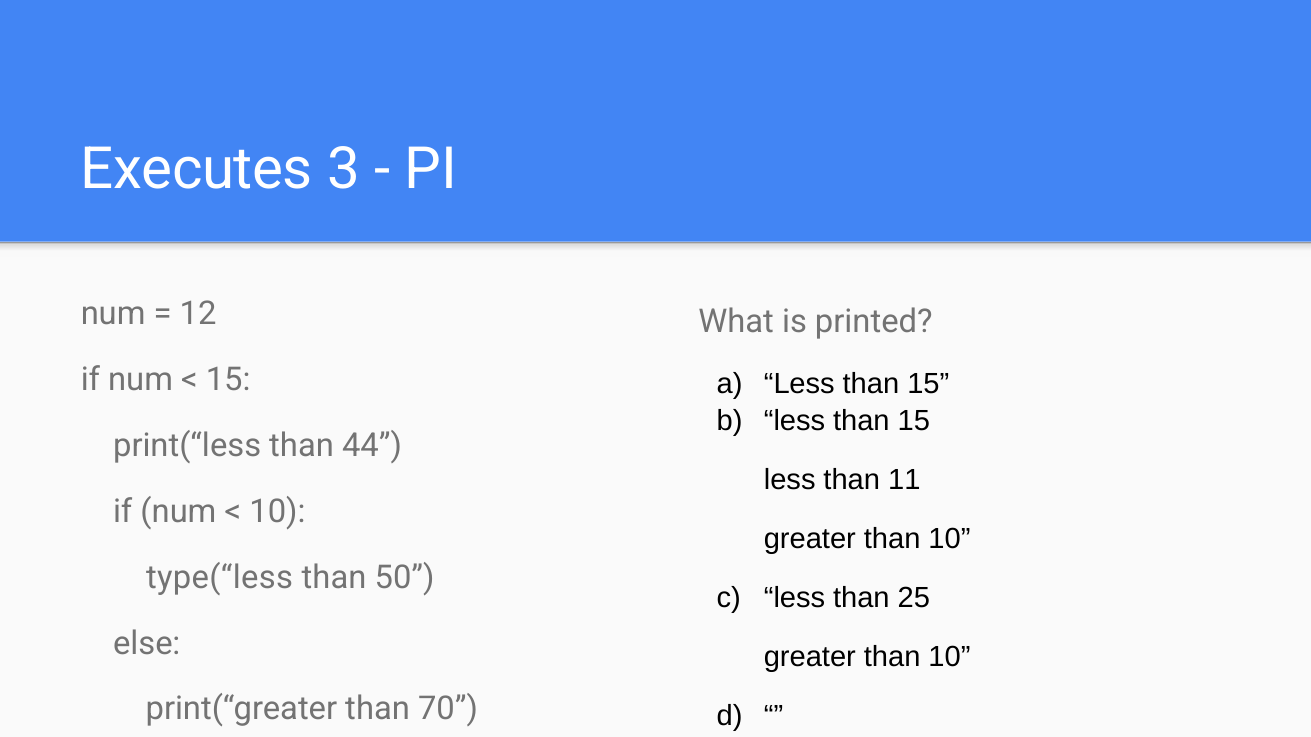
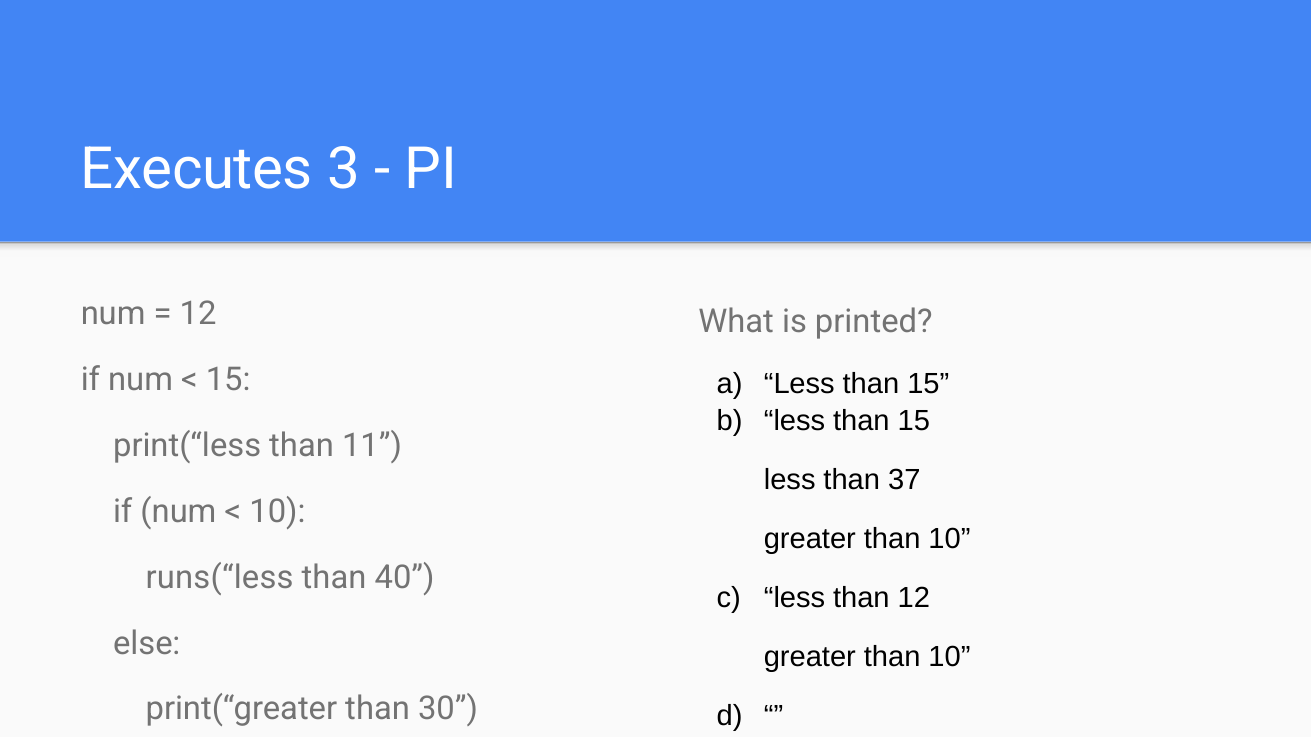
44: 44 -> 11
11: 11 -> 37
type(“less: type(“less -> runs(“less
50: 50 -> 40
than 25: 25 -> 12
70: 70 -> 30
